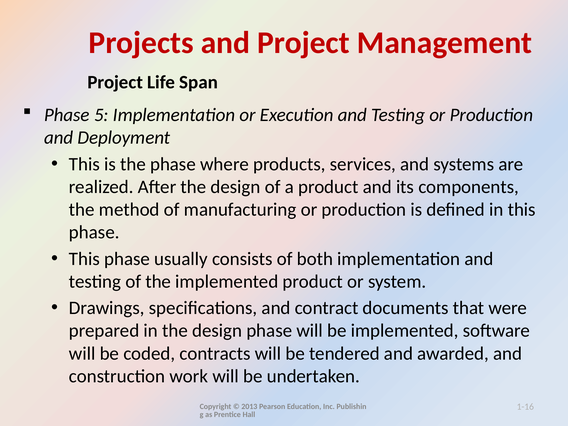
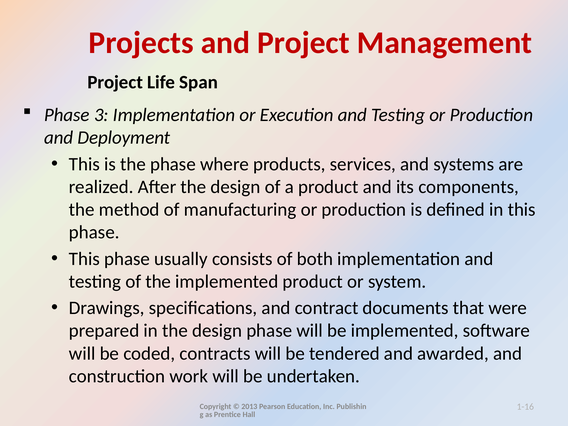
5: 5 -> 3
